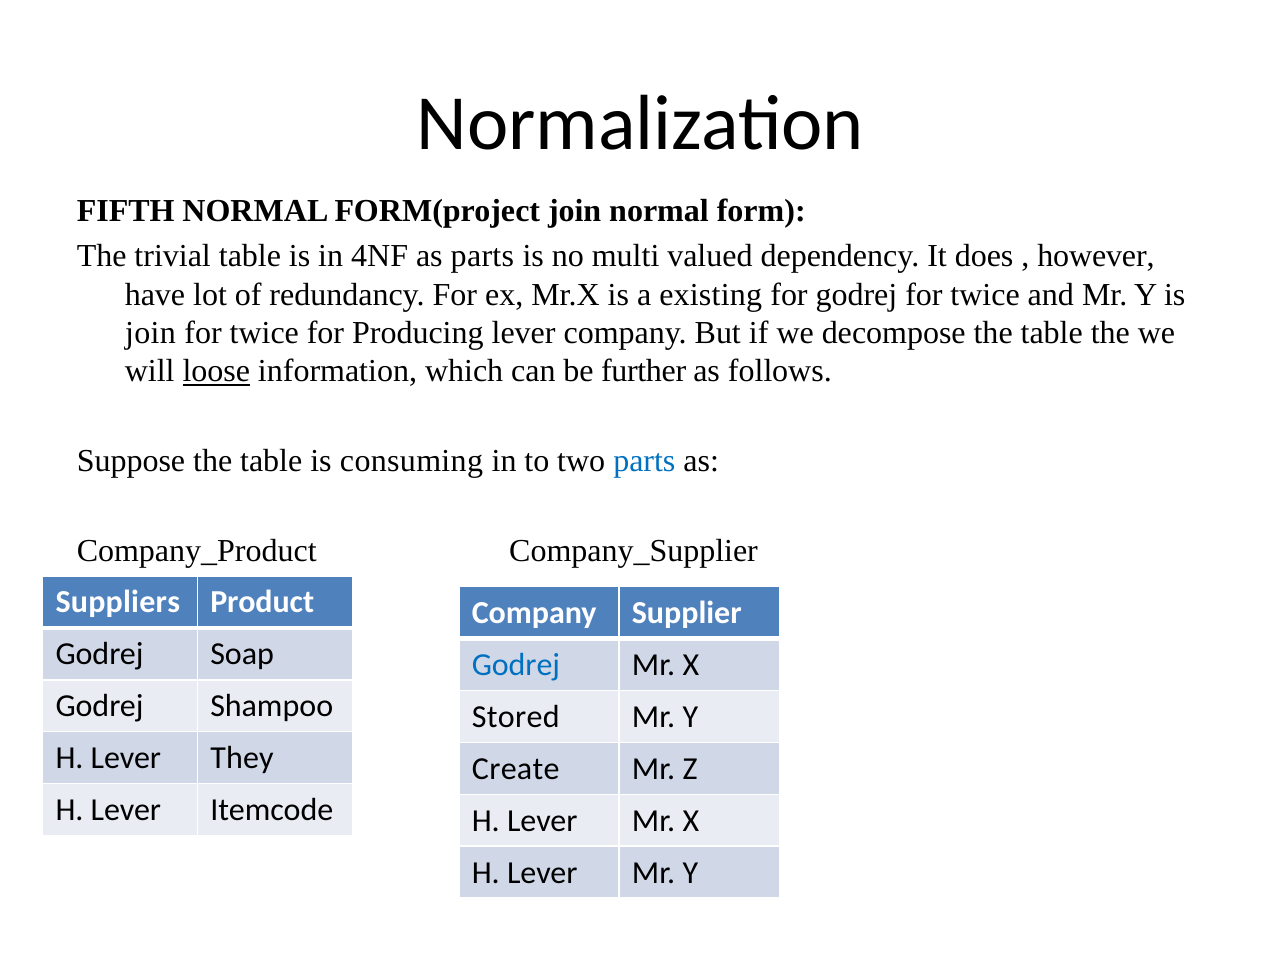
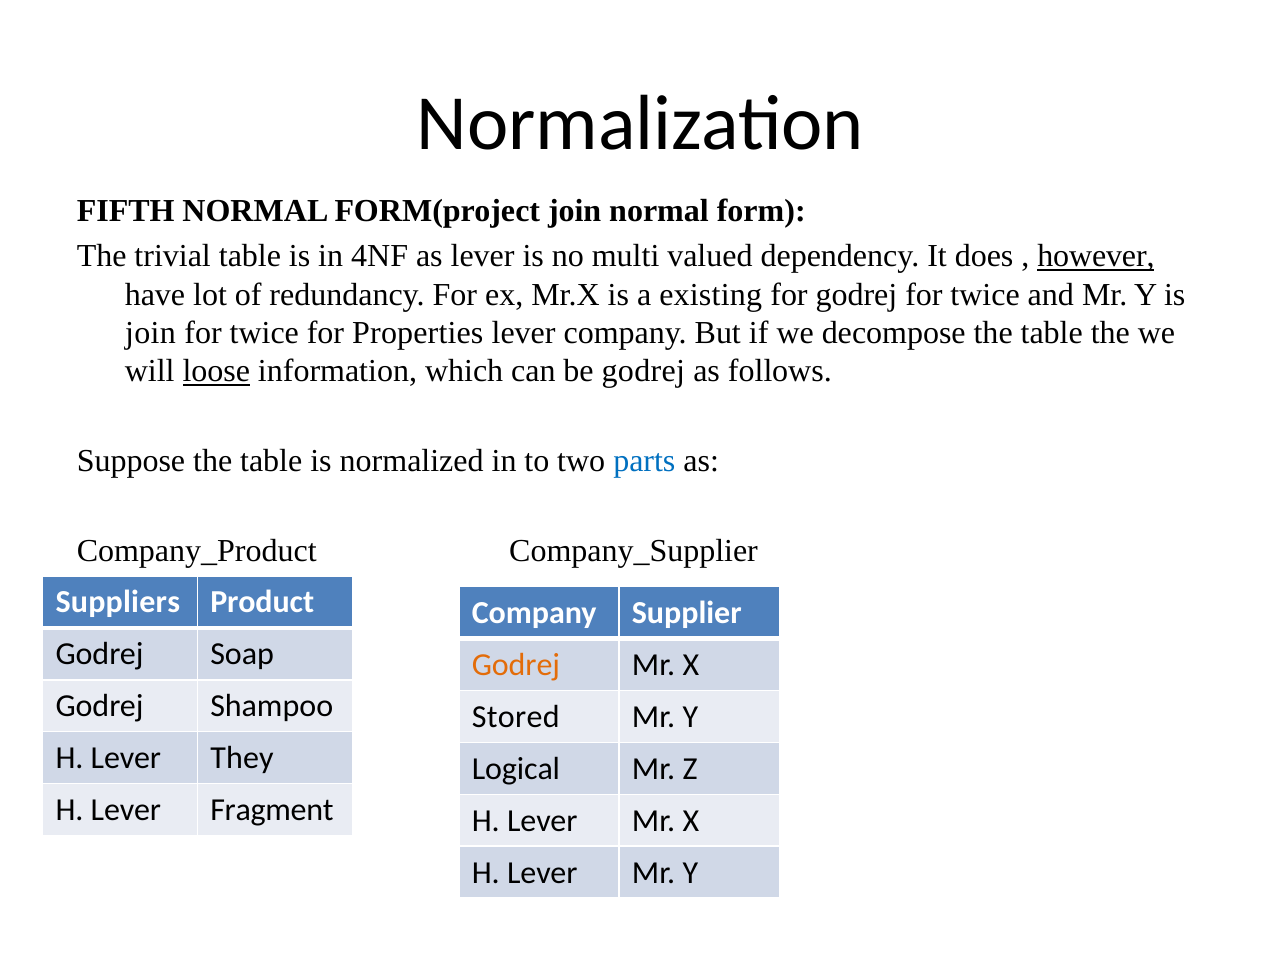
as parts: parts -> lever
however underline: none -> present
Producing: Producing -> Properties
be further: further -> godrej
consuming: consuming -> normalized
Godrej at (516, 665) colour: blue -> orange
Create: Create -> Logical
Itemcode: Itemcode -> Fragment
